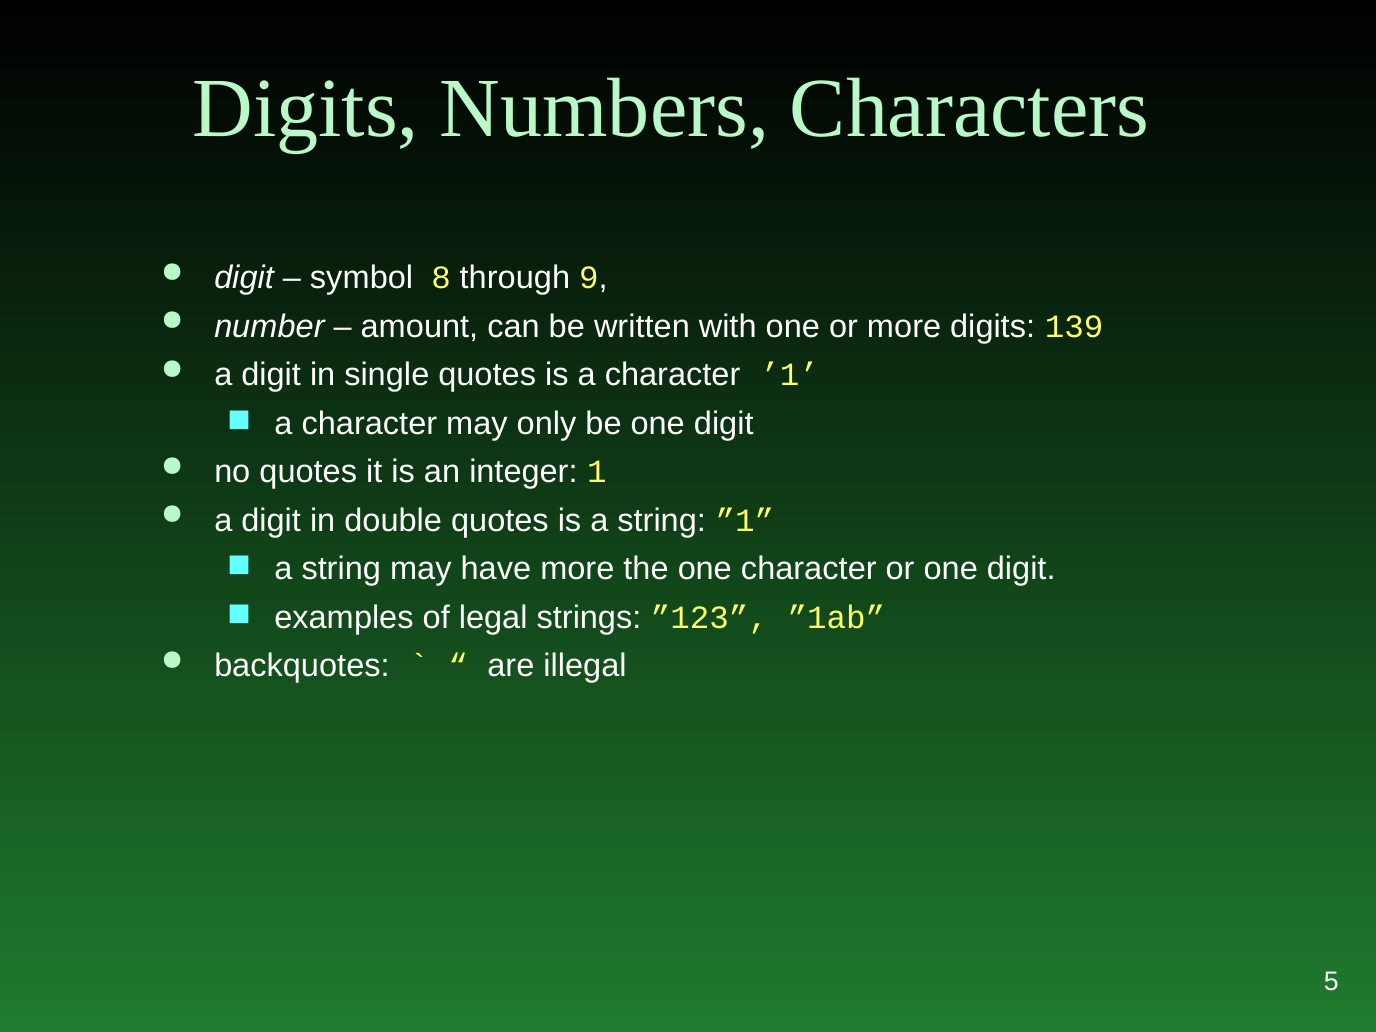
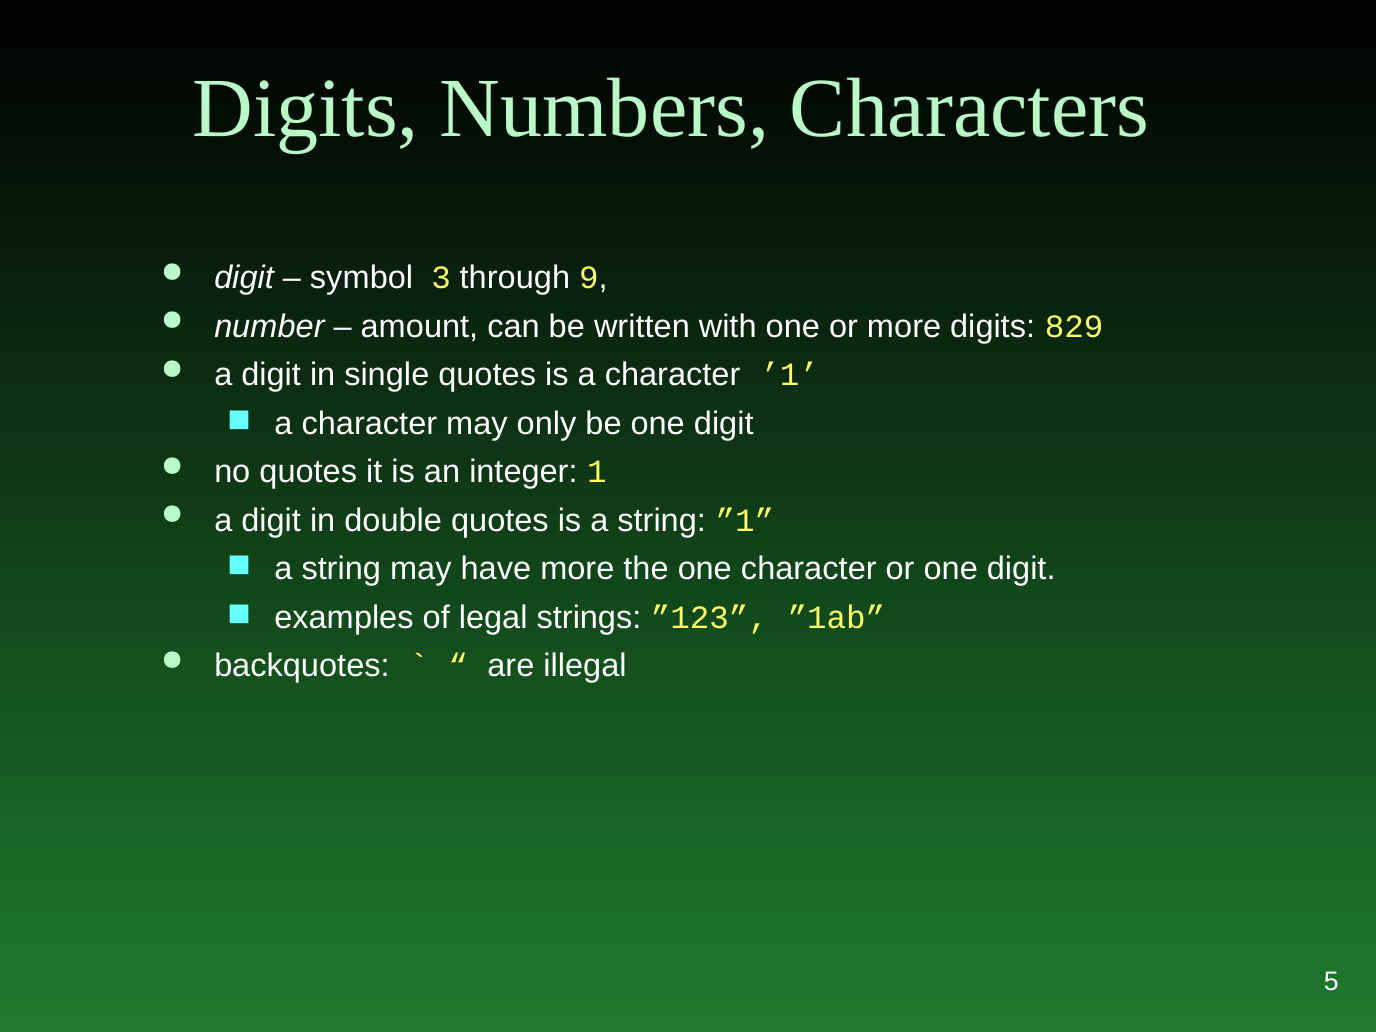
8: 8 -> 3
139: 139 -> 829
